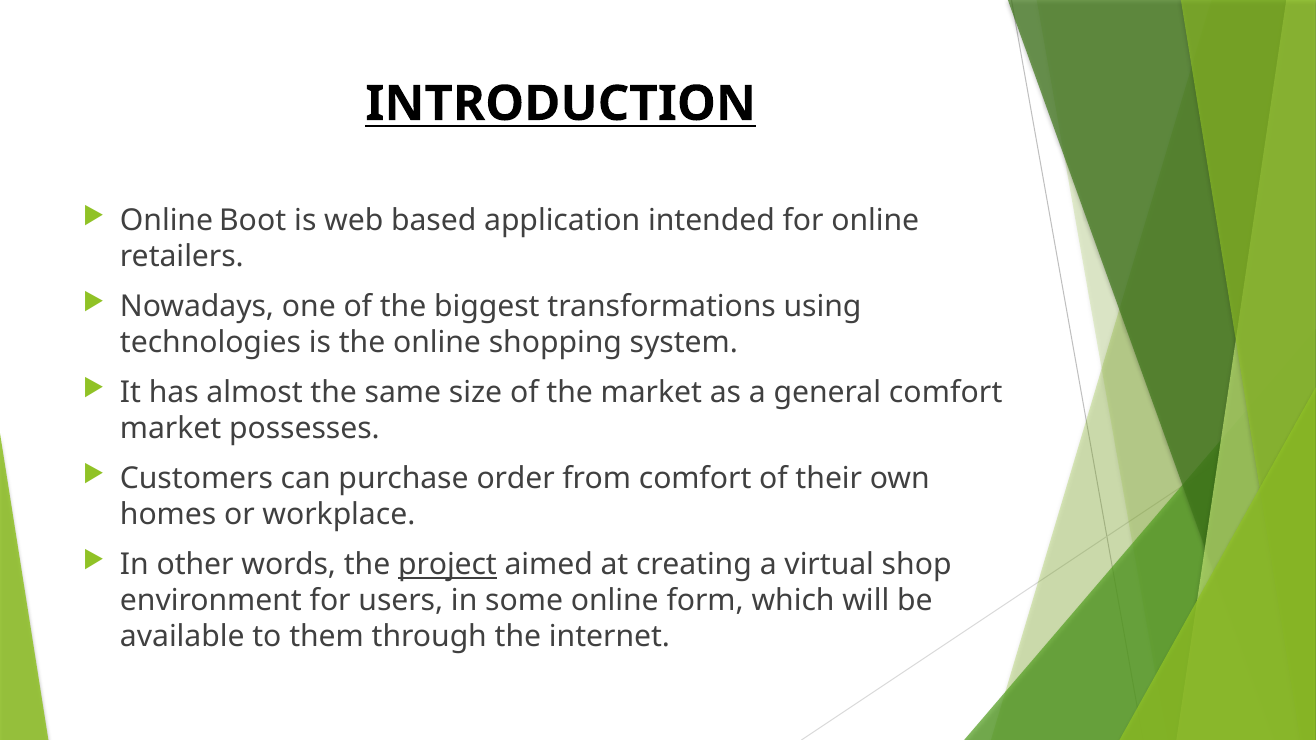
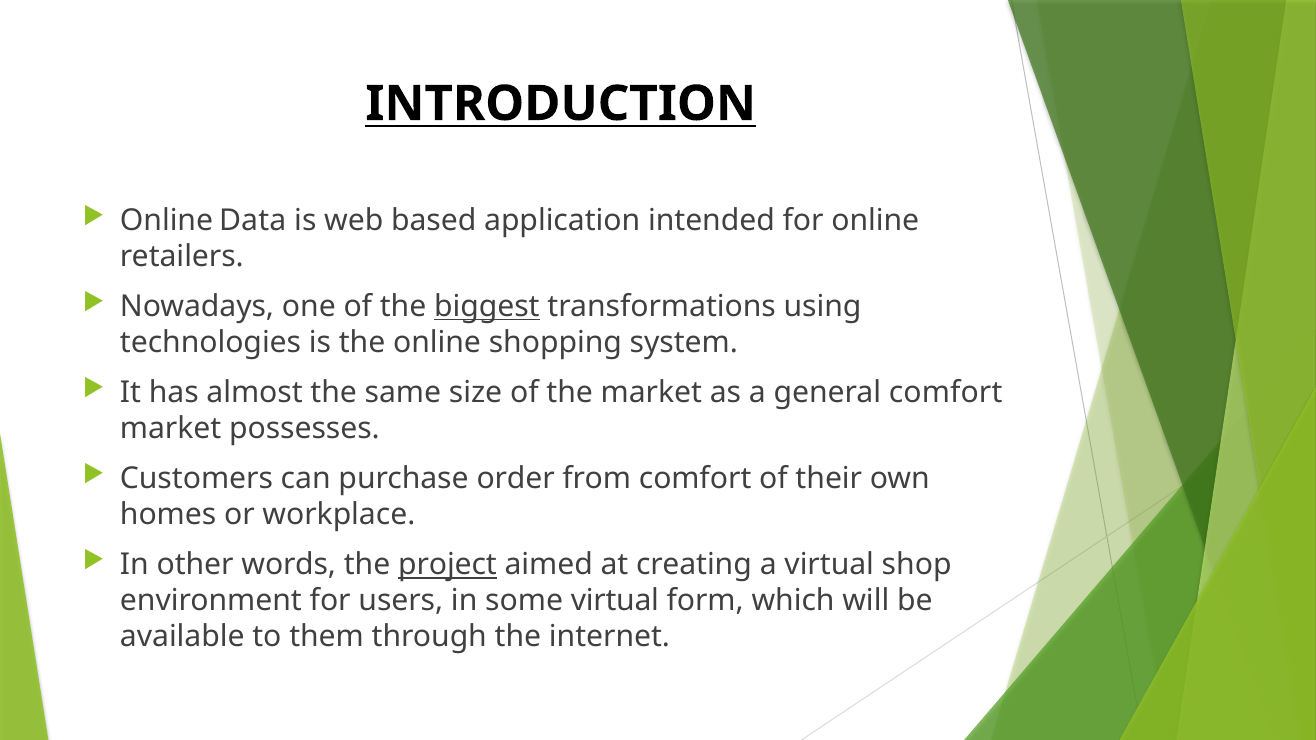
Boot: Boot -> Data
biggest underline: none -> present
some online: online -> virtual
